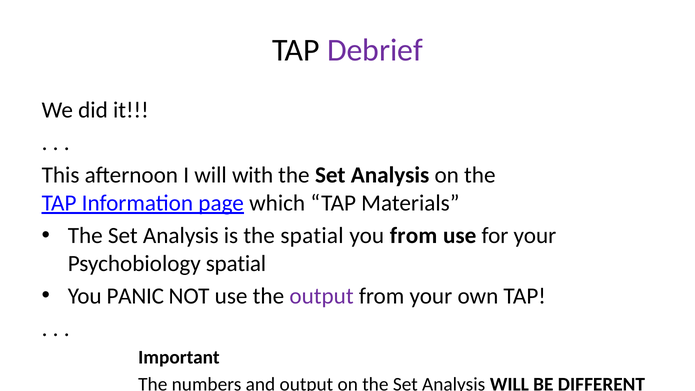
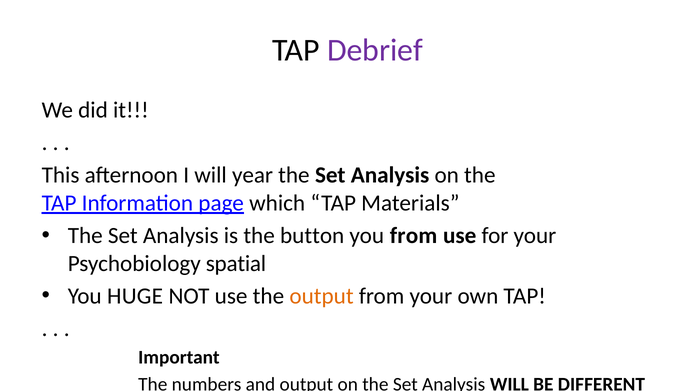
with: with -> year
the spatial: spatial -> button
You PANIC: PANIC -> HUGE
output at (322, 296) colour: purple -> orange
